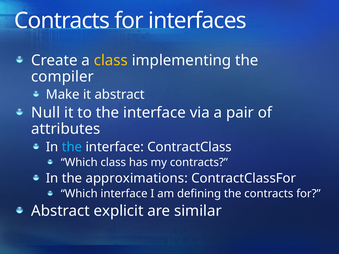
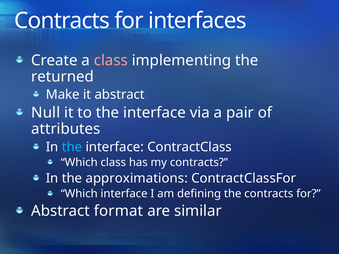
class at (111, 60) colour: yellow -> pink
compiler: compiler -> returned
explicit: explicit -> format
